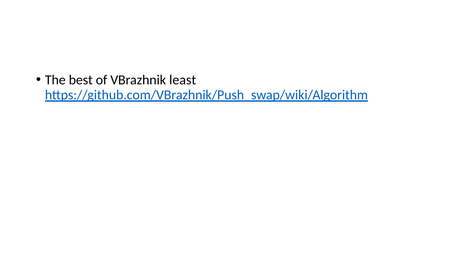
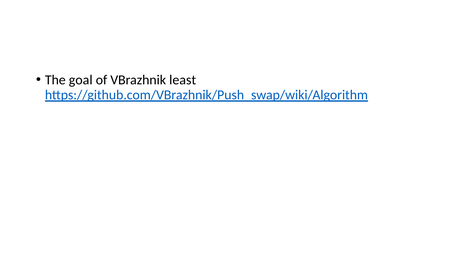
best: best -> goal
